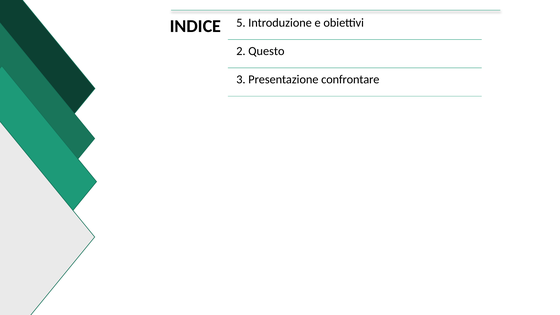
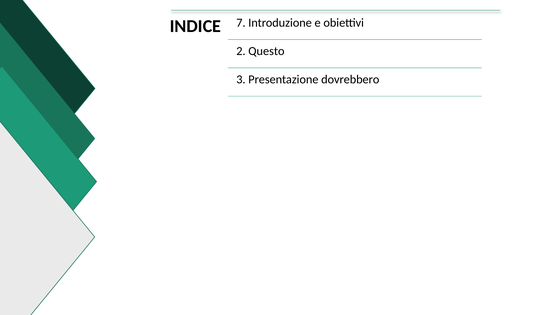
5: 5 -> 7
confrontare: confrontare -> dovrebbero
